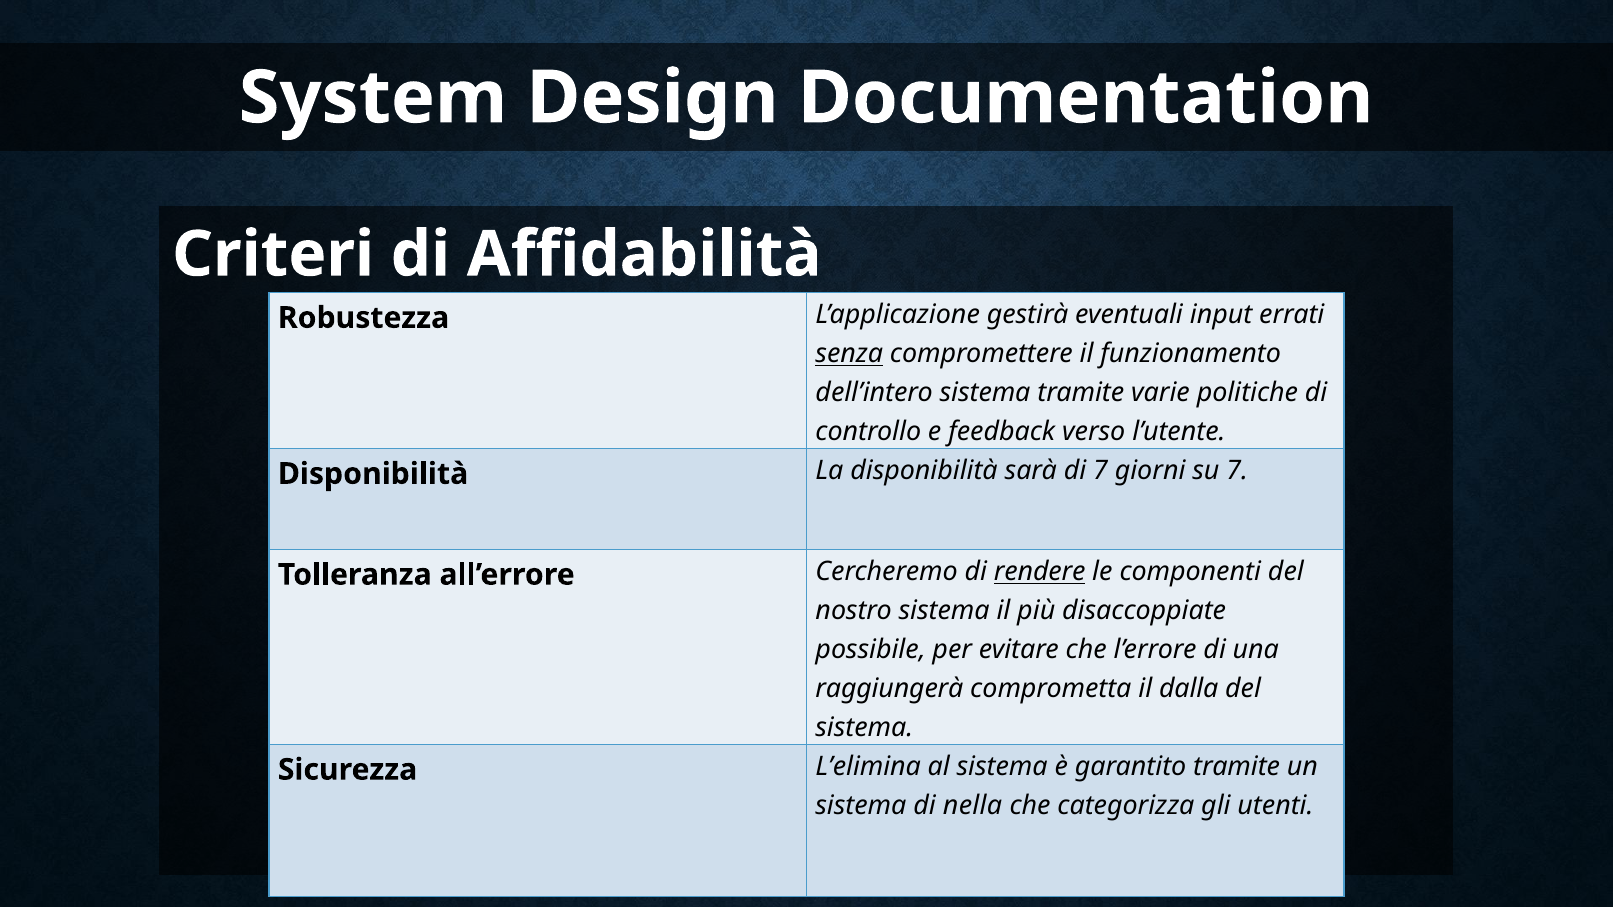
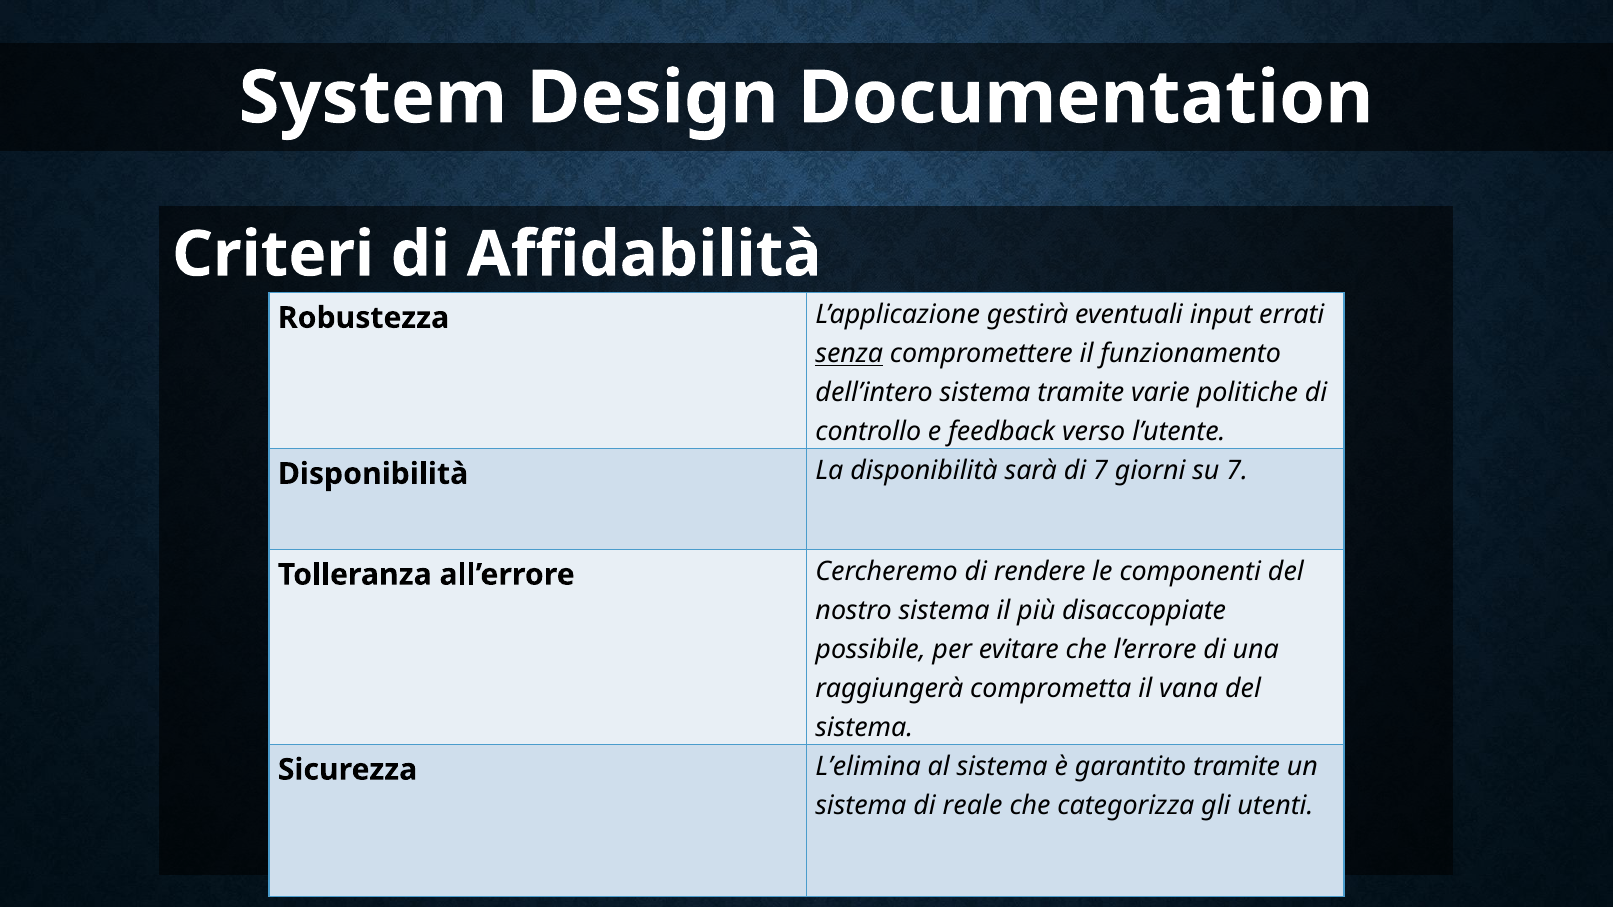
rendere underline: present -> none
dalla: dalla -> vana
nella: nella -> reale
